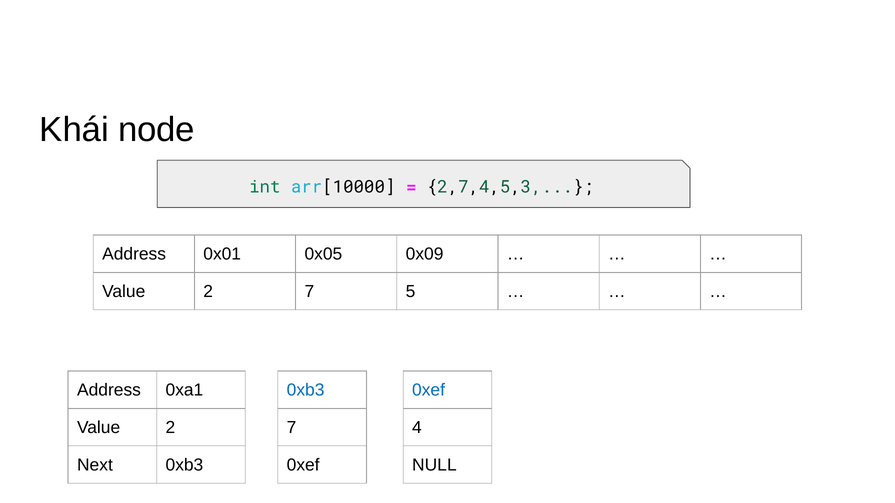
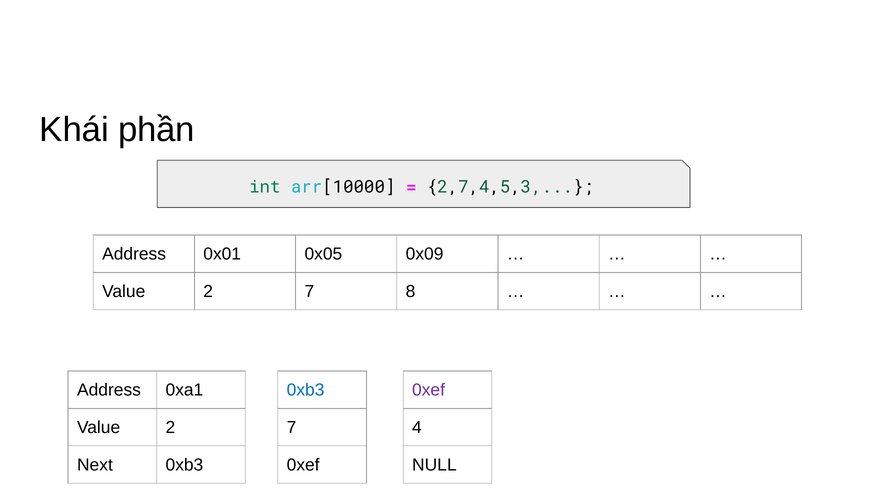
node: node -> phần
5: 5 -> 8
0xef at (429, 390) colour: blue -> purple
